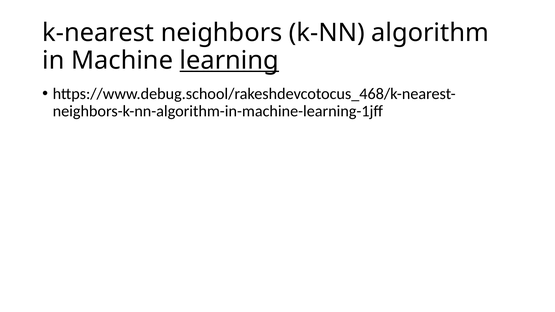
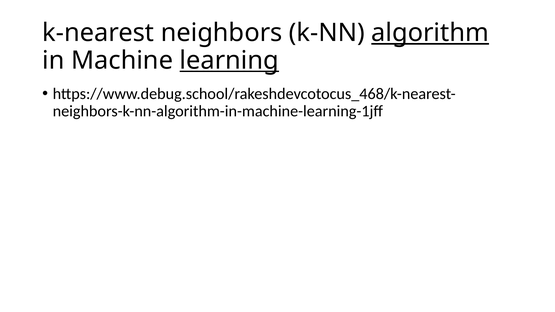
algorithm underline: none -> present
